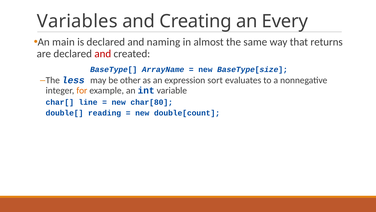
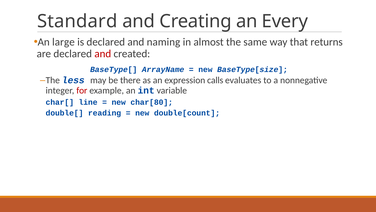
Variables: Variables -> Standard
main: main -> large
other: other -> there
sort: sort -> calls
for colour: orange -> red
